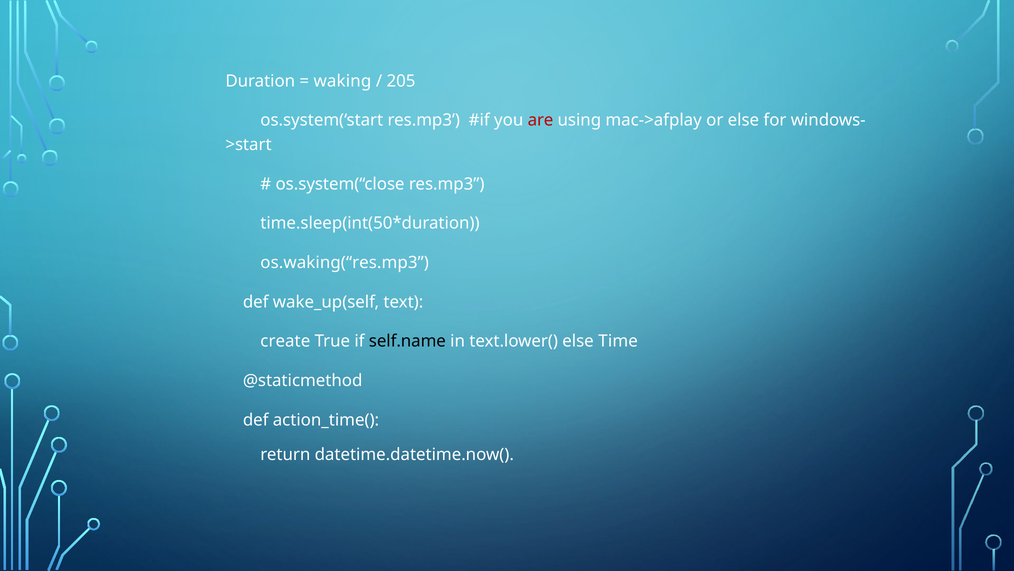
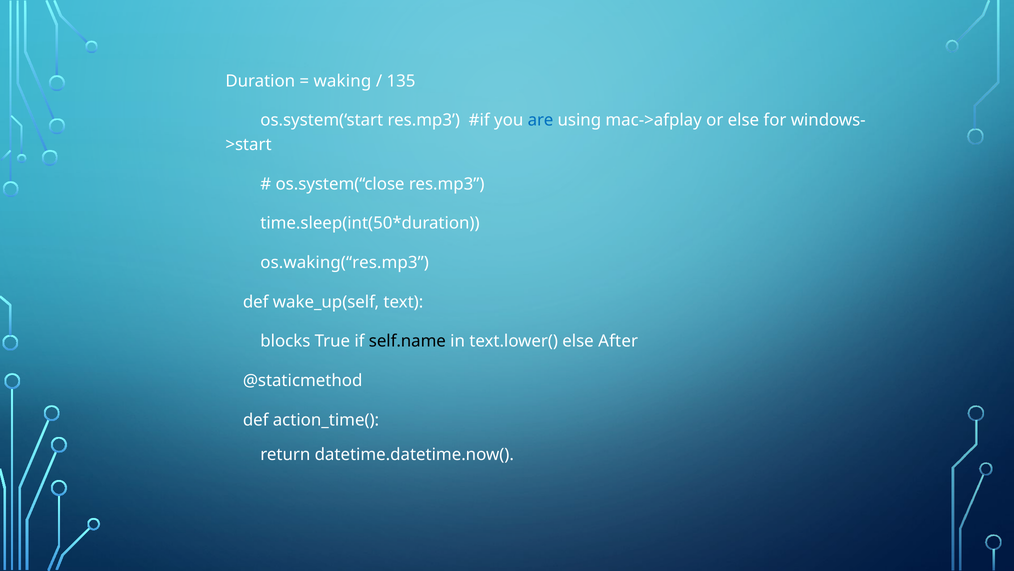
205: 205 -> 135
are colour: red -> blue
create: create -> blocks
Time: Time -> After
